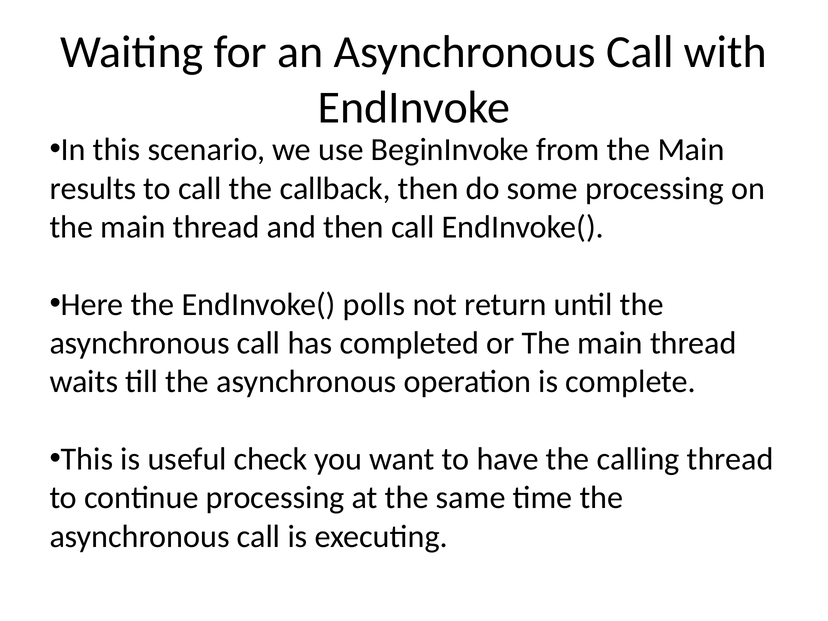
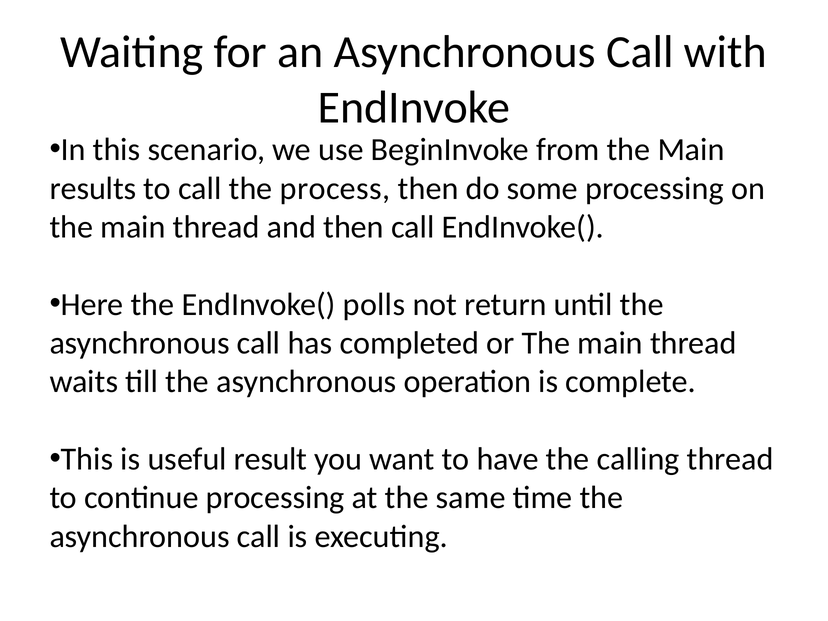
callback: callback -> process
check: check -> result
